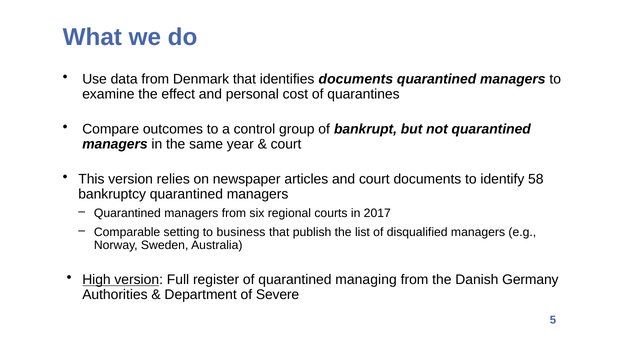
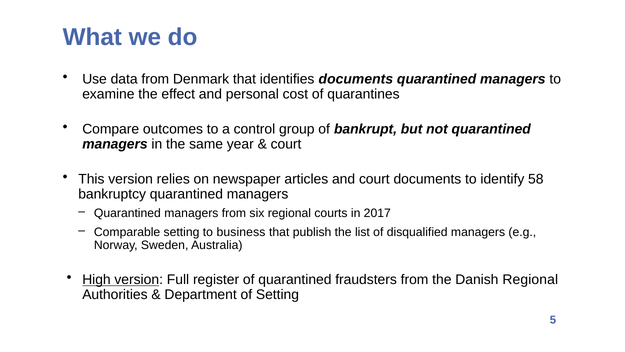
managing: managing -> fraudsters
Danish Germany: Germany -> Regional
of Severe: Severe -> Setting
